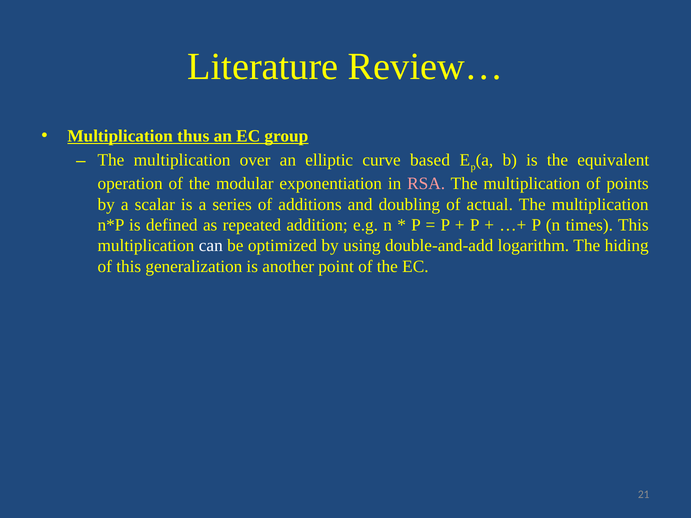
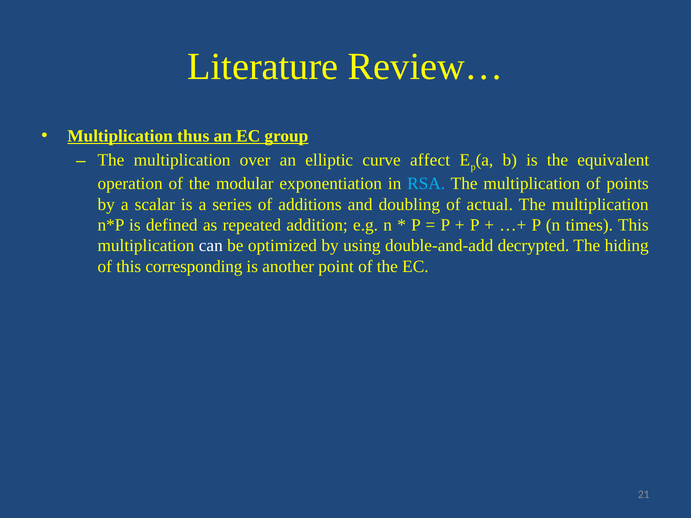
based: based -> affect
RSA colour: pink -> light blue
logarithm: logarithm -> decrypted
generalization: generalization -> corresponding
